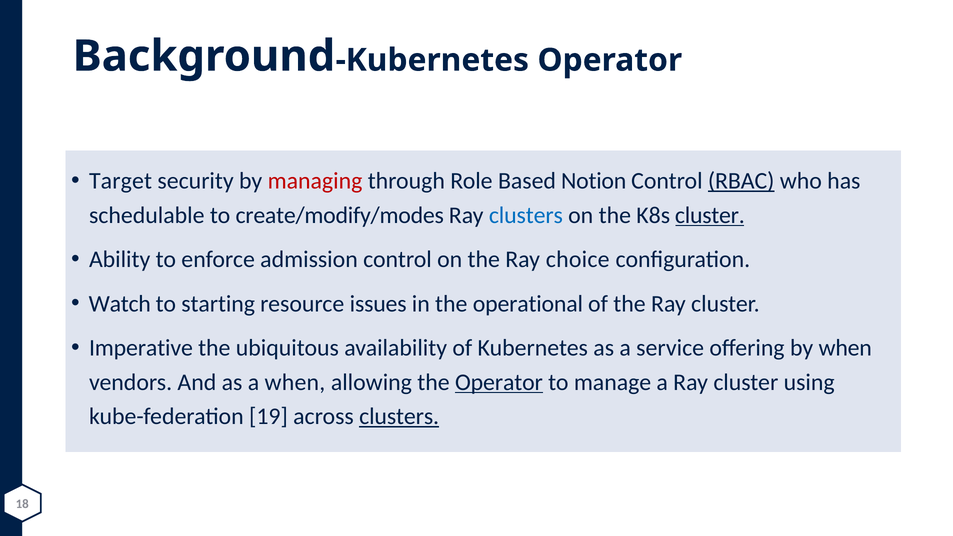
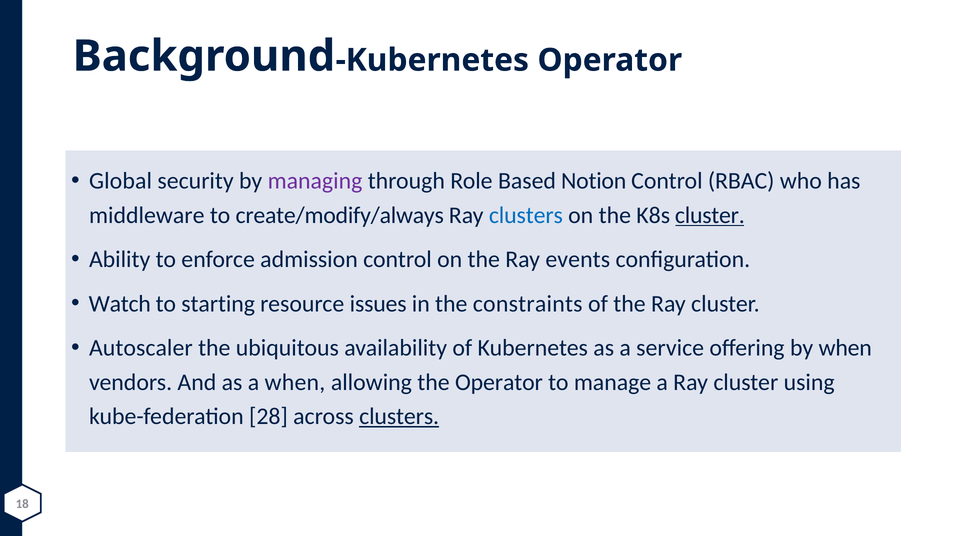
Target: Target -> Global
managing colour: red -> purple
RBAC underline: present -> none
schedulable: schedulable -> middleware
create/modify/modes: create/modify/modes -> create/modify/always
choice: choice -> events
operational: operational -> constraints
Imperative: Imperative -> Autoscaler
Operator at (499, 382) underline: present -> none
19: 19 -> 28
